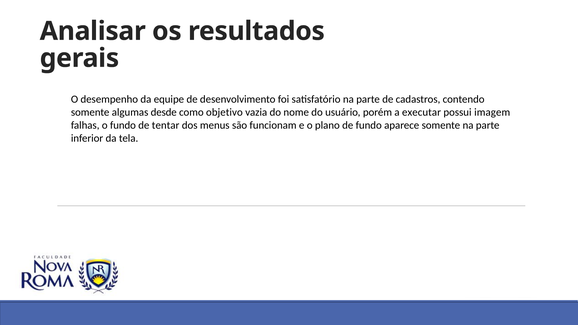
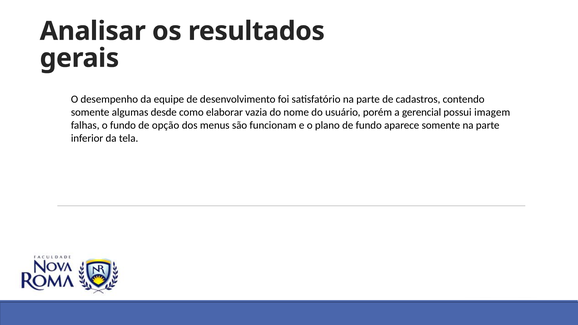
objetivo: objetivo -> elaborar
executar: executar -> gerencial
tentar: tentar -> opção
